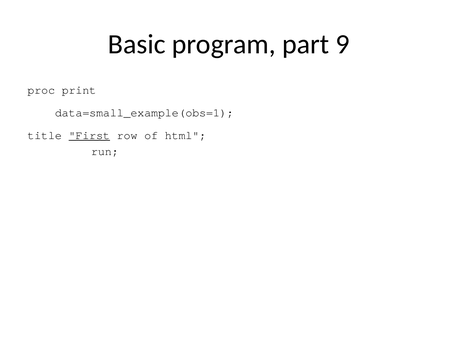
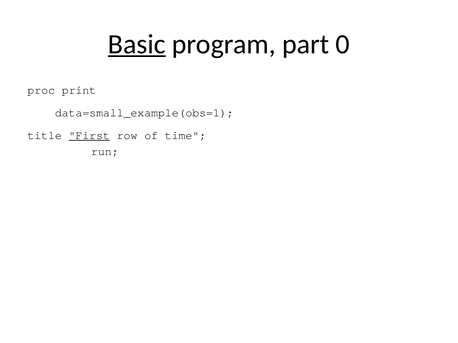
Basic underline: none -> present
9: 9 -> 0
html: html -> time
